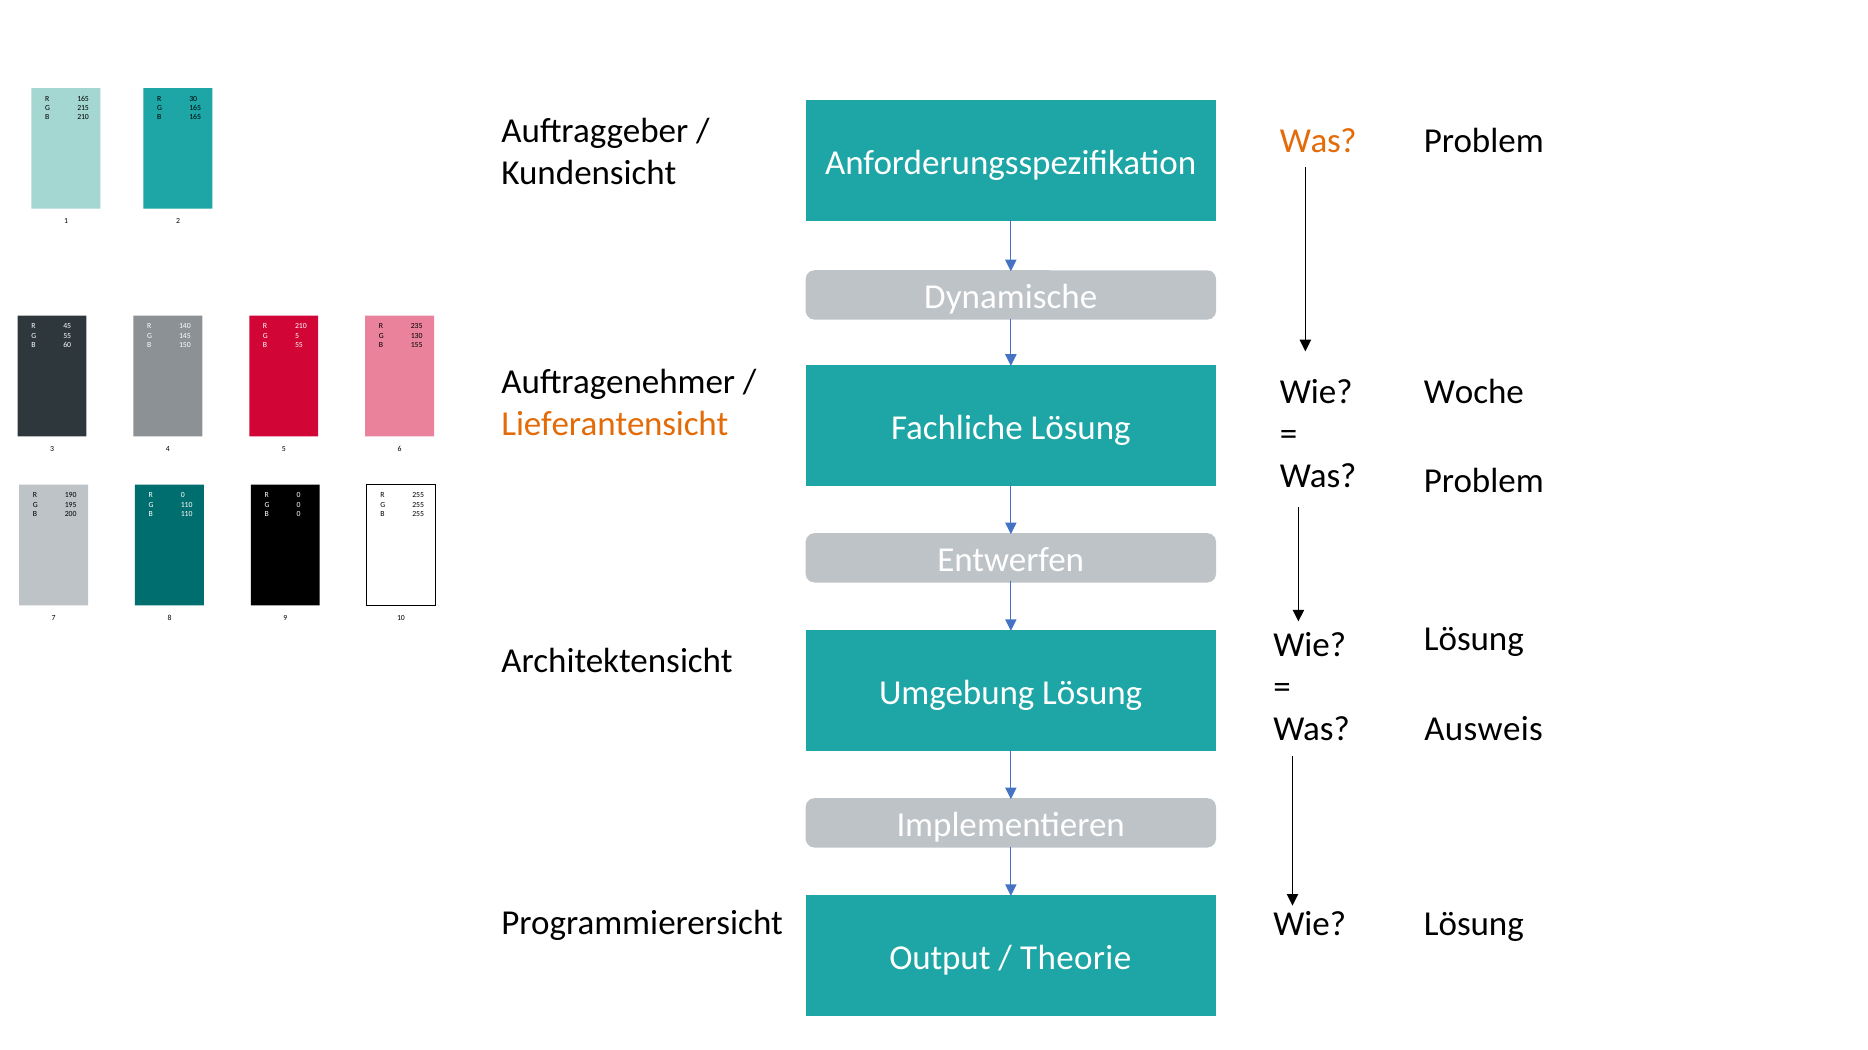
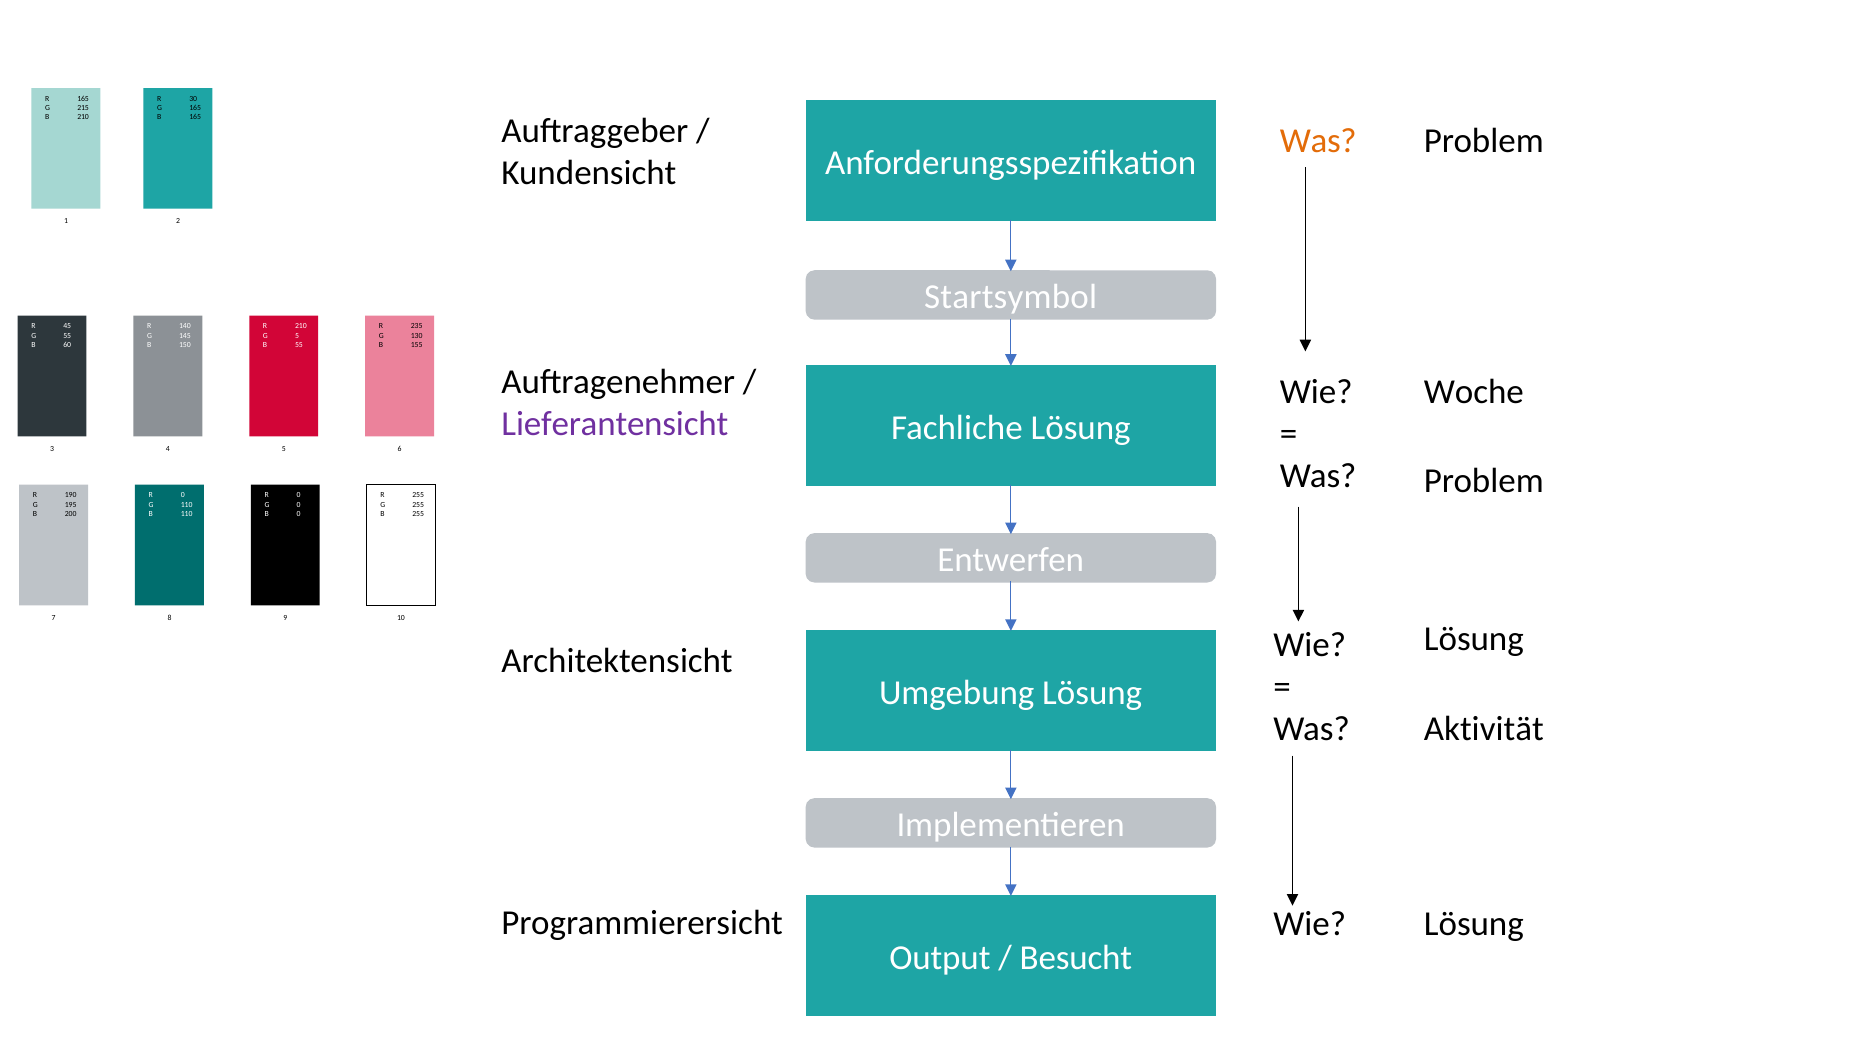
Dynamische: Dynamische -> Startsymbol
Lieferantensicht colour: orange -> purple
Ausweis: Ausweis -> Aktivität
Theorie: Theorie -> Besucht
